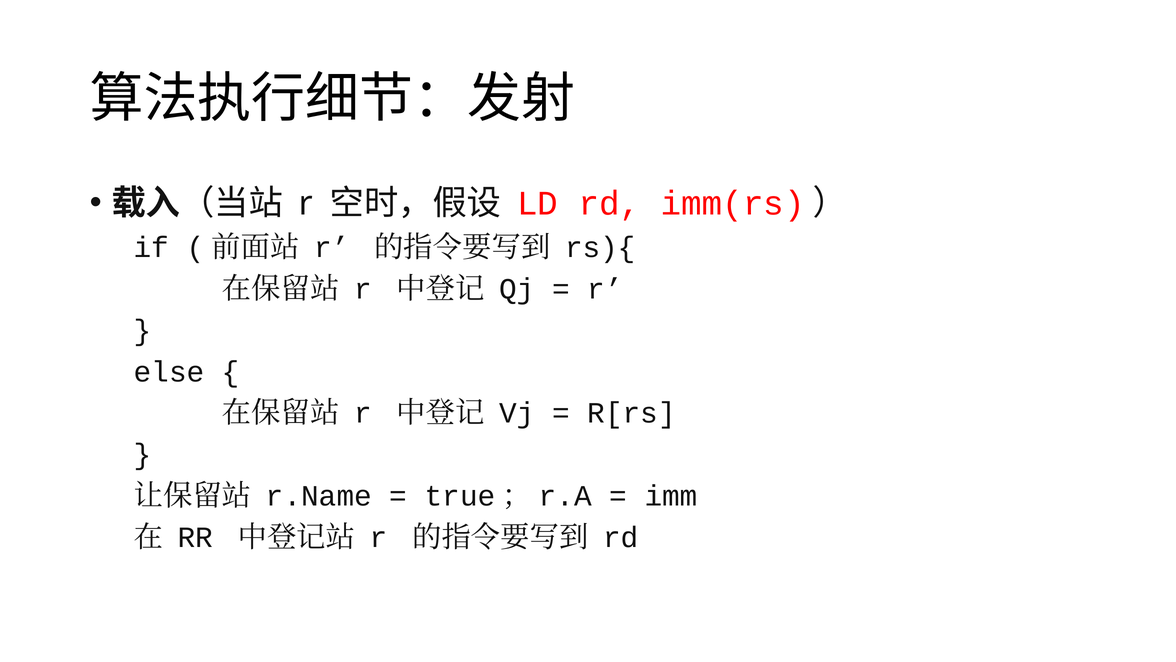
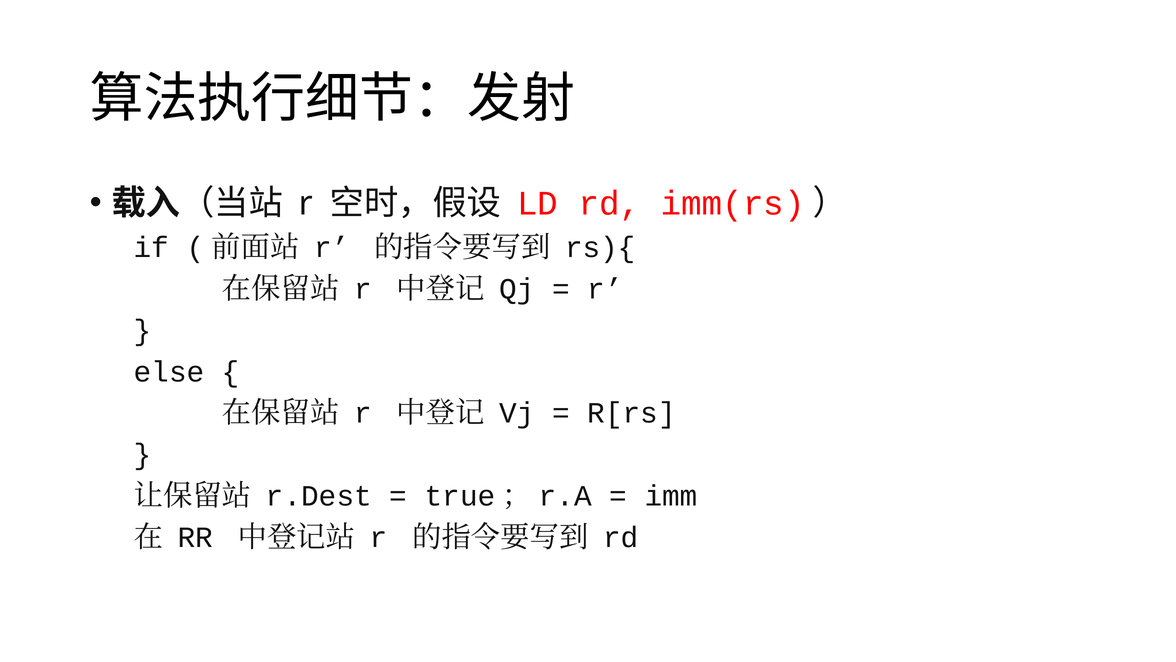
r.Name: r.Name -> r.Dest
